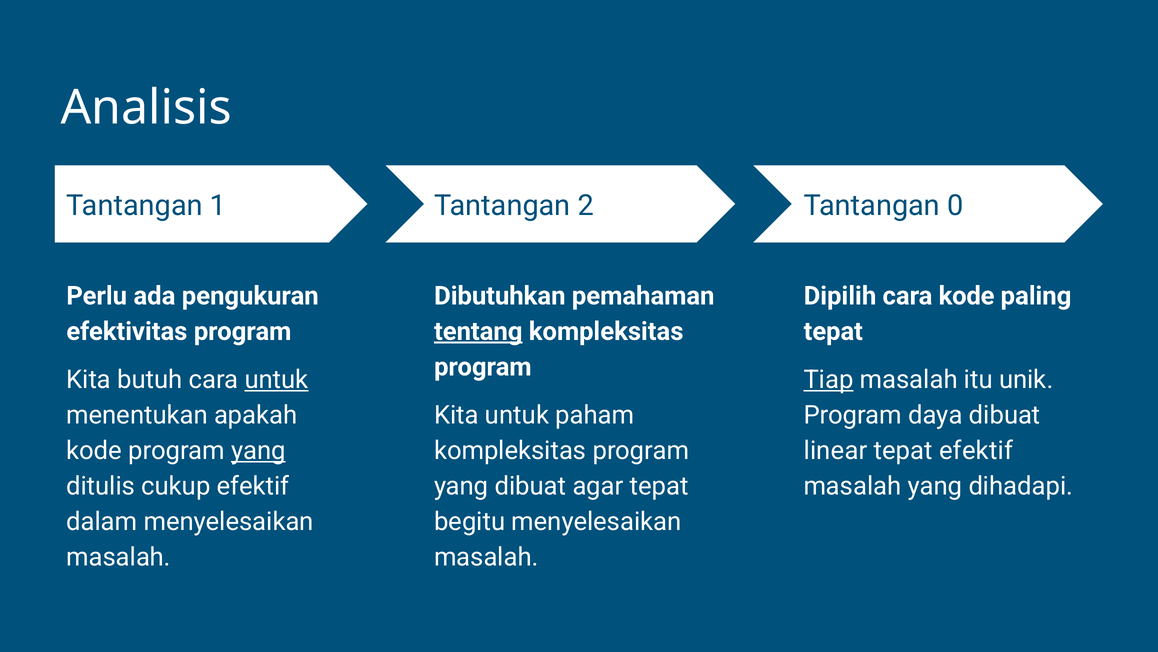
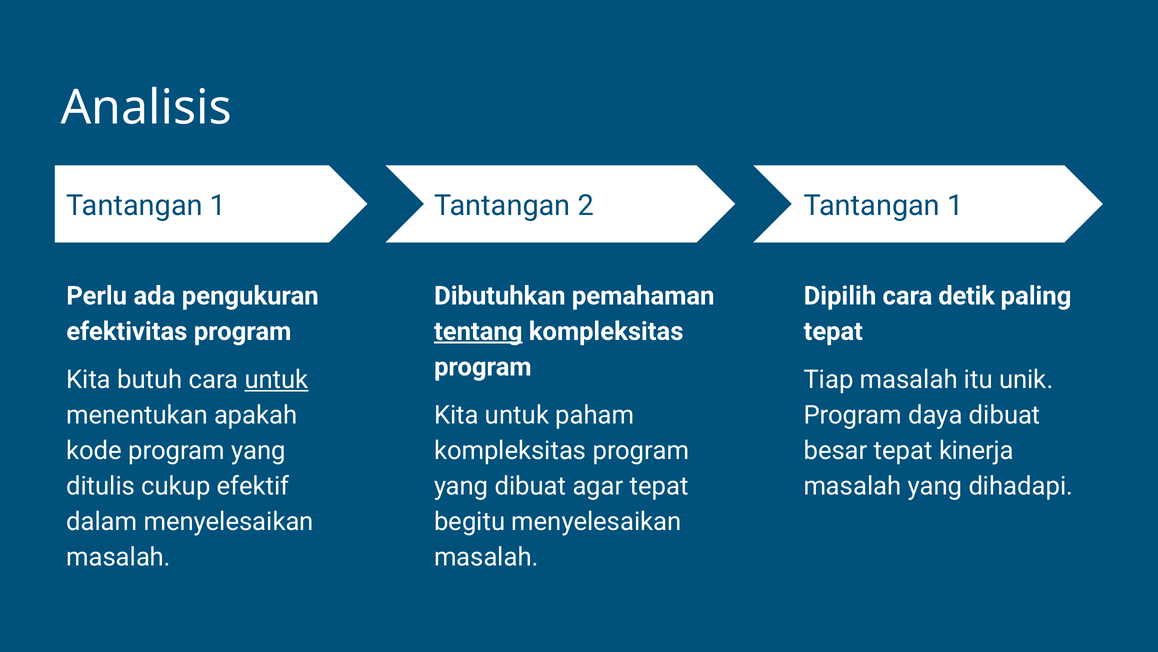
0 at (955, 206): 0 -> 1
cara kode: kode -> detik
Tiap underline: present -> none
yang at (258, 450) underline: present -> none
linear: linear -> besar
tepat efektif: efektif -> kinerja
